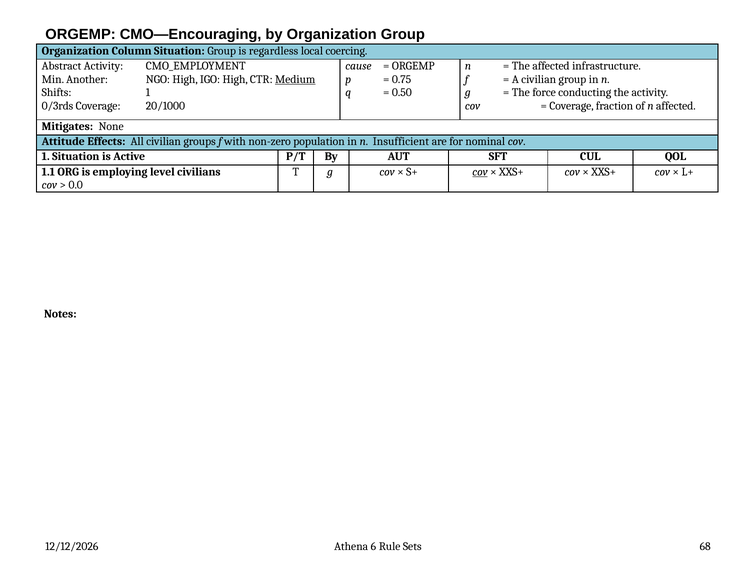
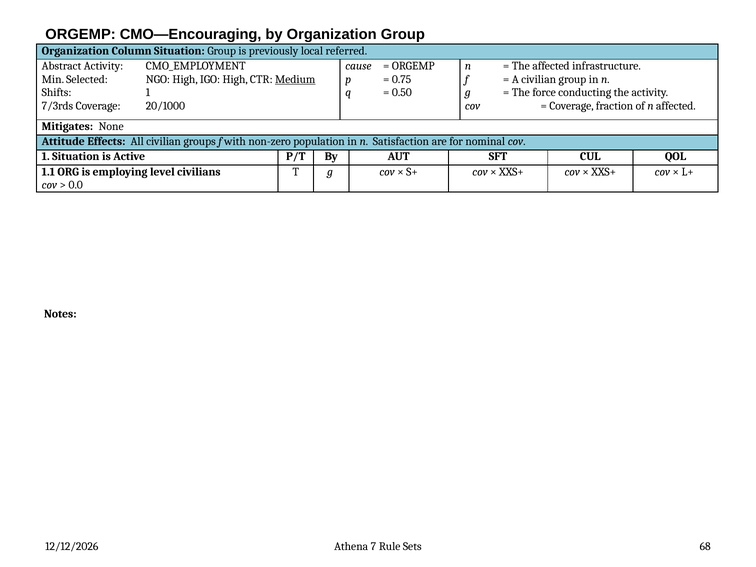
regardless: regardless -> previously
coercing: coercing -> referred
Another: Another -> Selected
0/3rds: 0/3rds -> 7/3rds
Insufficient: Insufficient -> Satisfaction
cov at (480, 172) underline: present -> none
6: 6 -> 7
